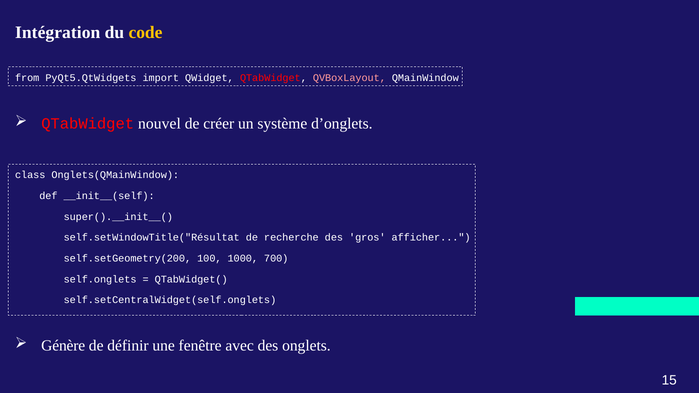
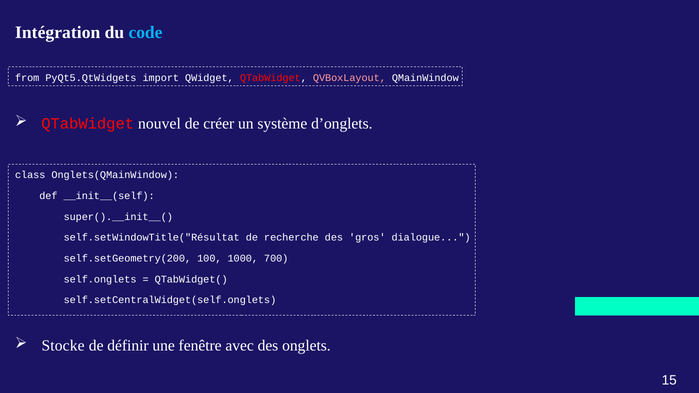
code colour: yellow -> light blue
afficher: afficher -> dialogue
Génère: Génère -> Stocke
